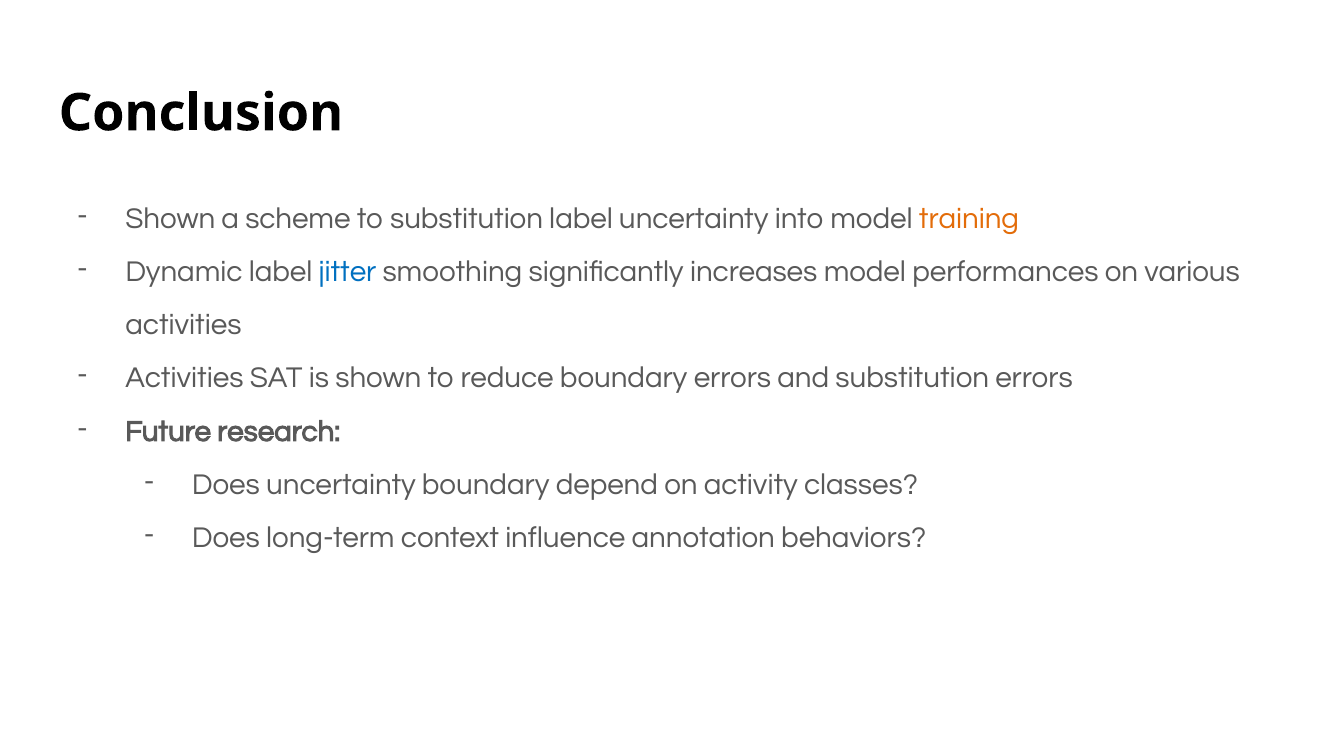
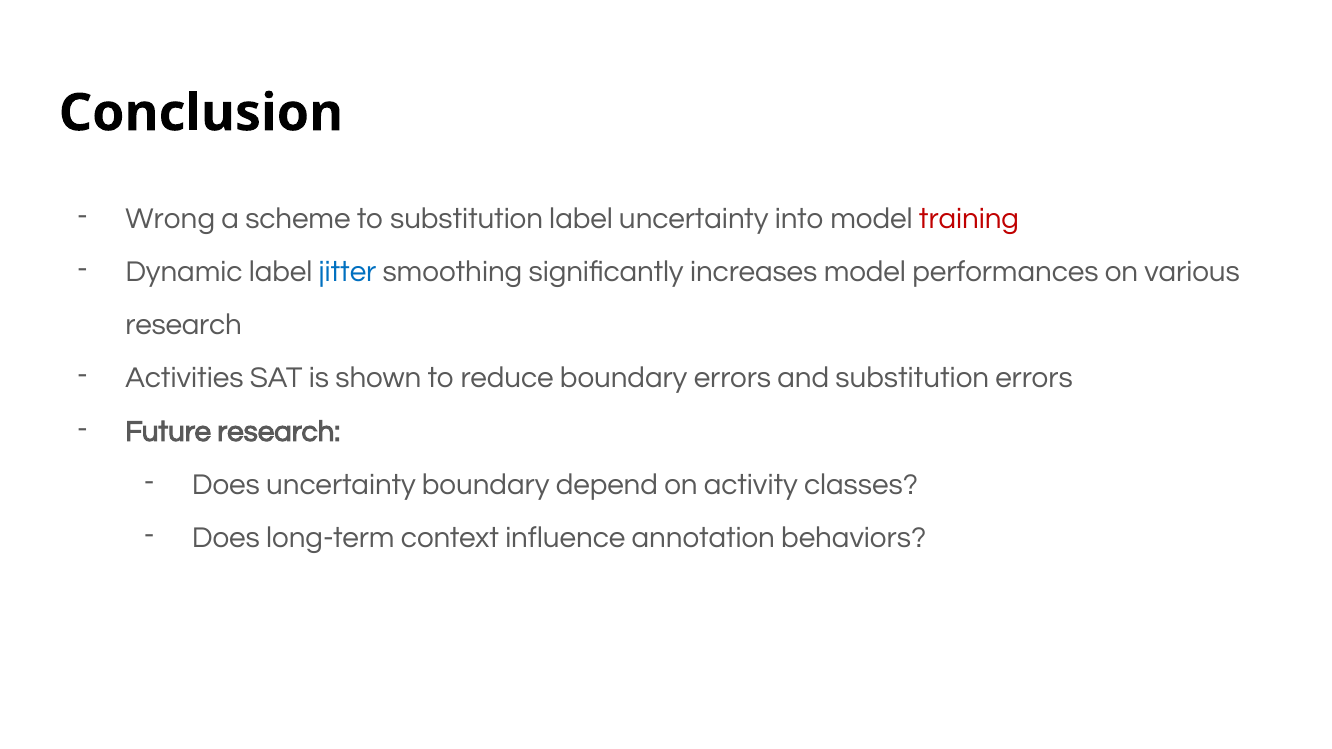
Shown at (170, 219): Shown -> Wrong
training colour: orange -> red
activities at (183, 325): activities -> research
